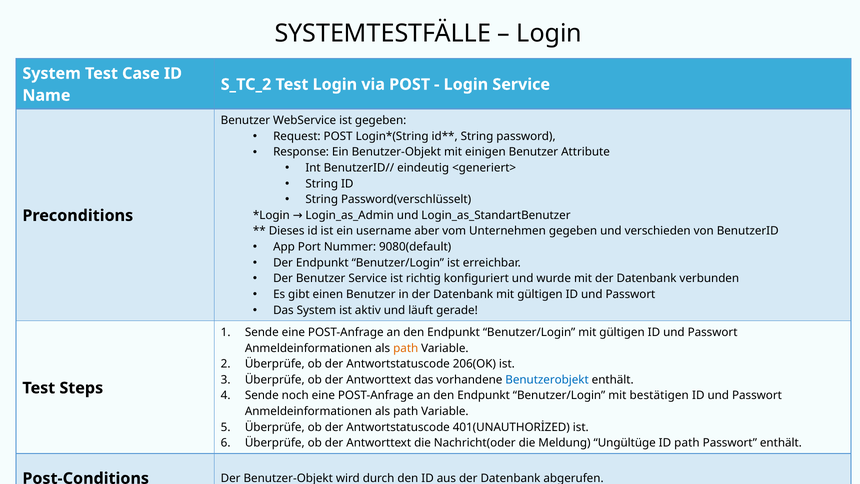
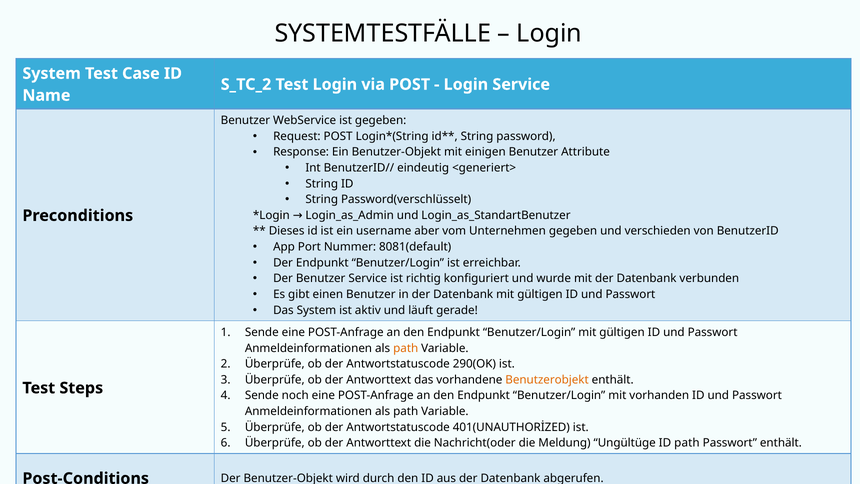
9080(default: 9080(default -> 8081(default
206(OK: 206(OK -> 290(OK
Benutzerobjekt colour: blue -> orange
bestätigen: bestätigen -> vorhanden
